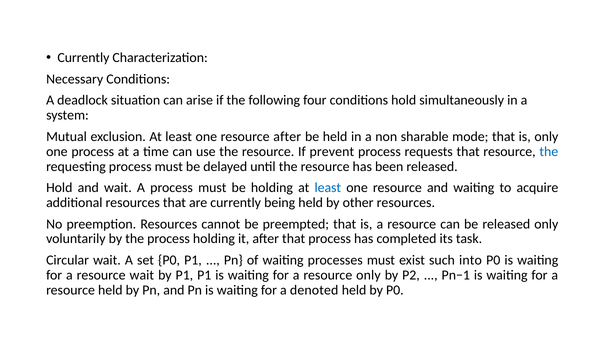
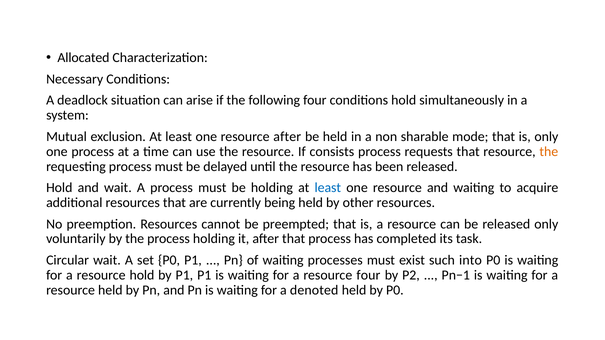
Currently at (83, 58): Currently -> Allocated
prevent: prevent -> consists
the at (549, 152) colour: blue -> orange
resource wait: wait -> hold
resource only: only -> four
